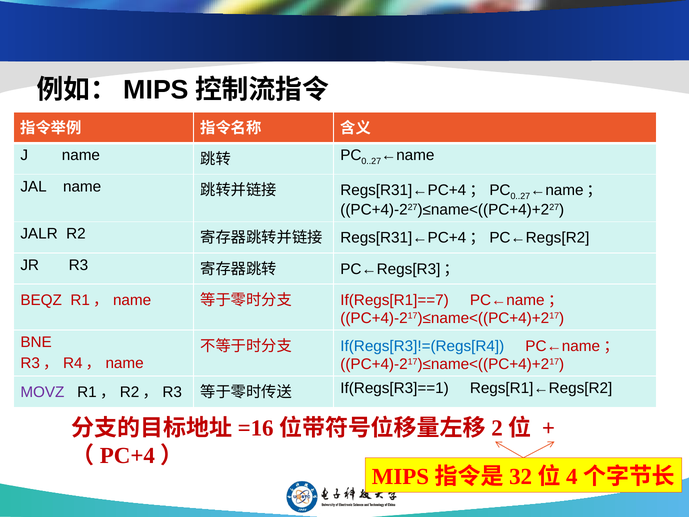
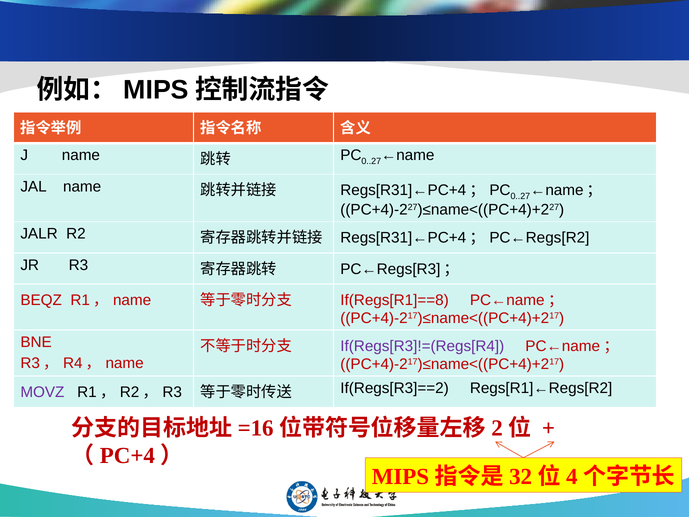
If(Regs[R1]==7: If(Regs[R1]==7 -> If(Regs[R1]==8
If(Regs[R3]!=(Regs[R4 colour: blue -> purple
If(Regs[R3]==1: If(Regs[R3]==1 -> If(Regs[R3]==2
